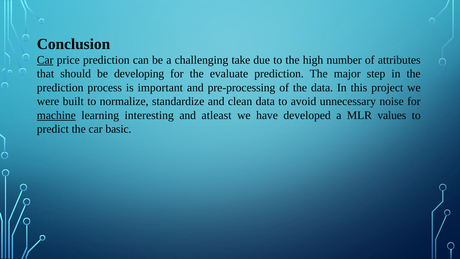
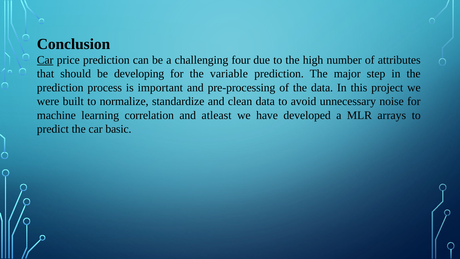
take: take -> four
evaluate: evaluate -> variable
machine underline: present -> none
interesting: interesting -> correlation
values: values -> arrays
